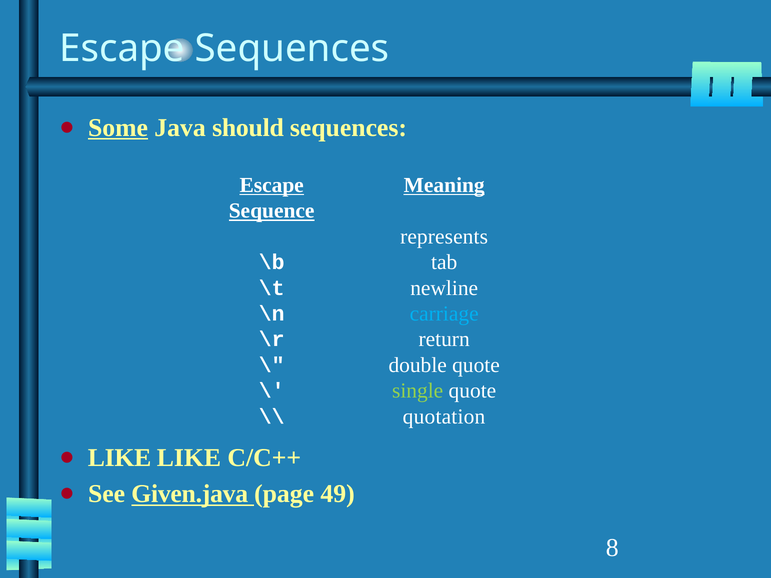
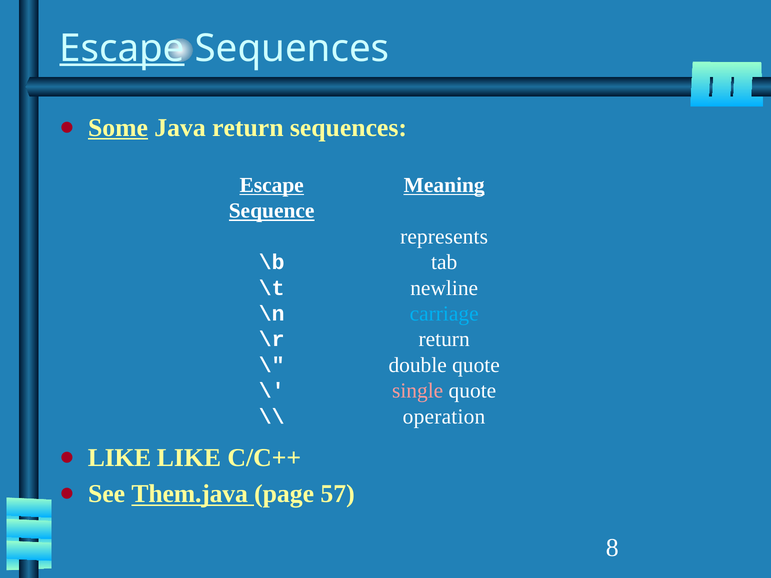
Escape at (122, 48) underline: none -> present
Java should: should -> return
single colour: light green -> pink
quotation: quotation -> operation
Given.java: Given.java -> Them.java
49: 49 -> 57
